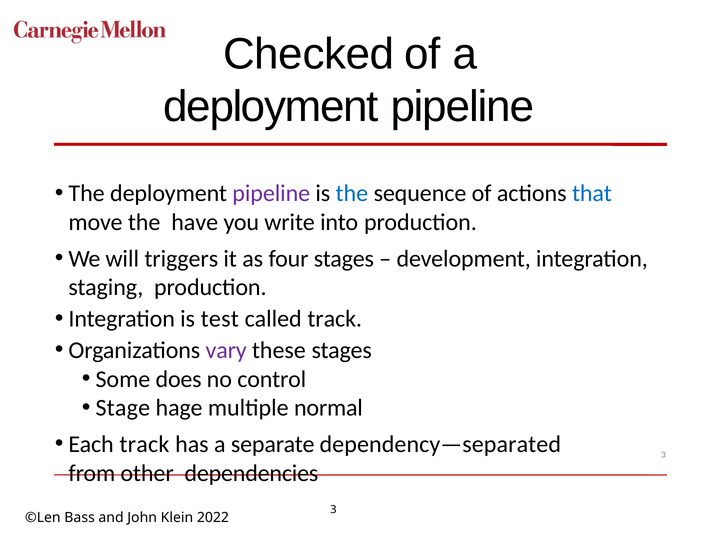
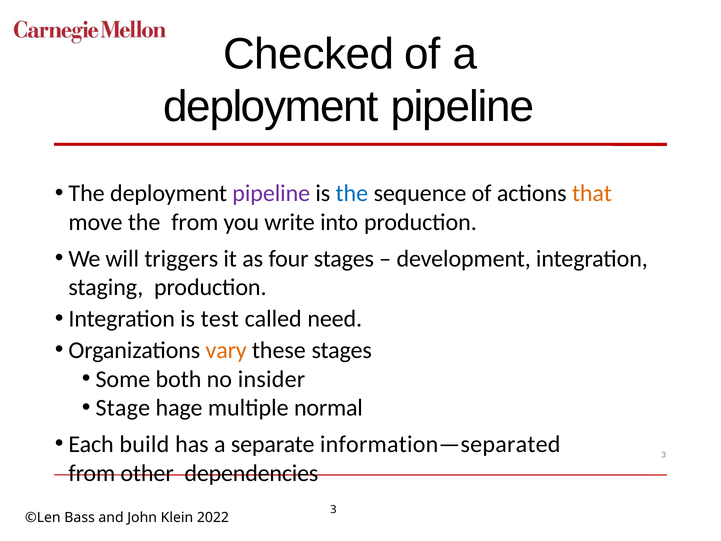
that colour: blue -> orange
the have: have -> from
called track: track -> need
vary colour: purple -> orange
does: does -> both
control: control -> insider
Each track: track -> build
dependency—separated: dependency—separated -> information—separated
